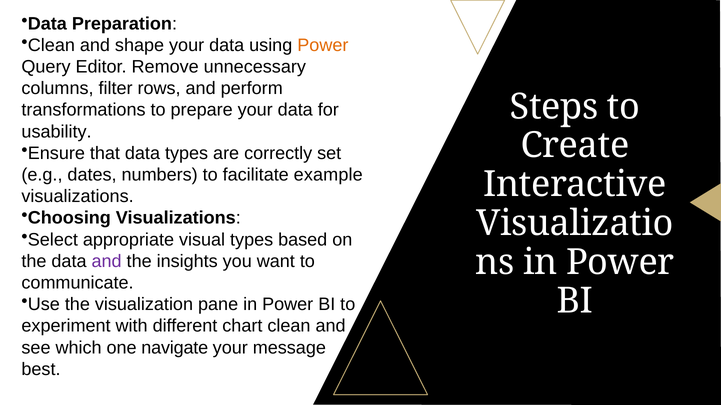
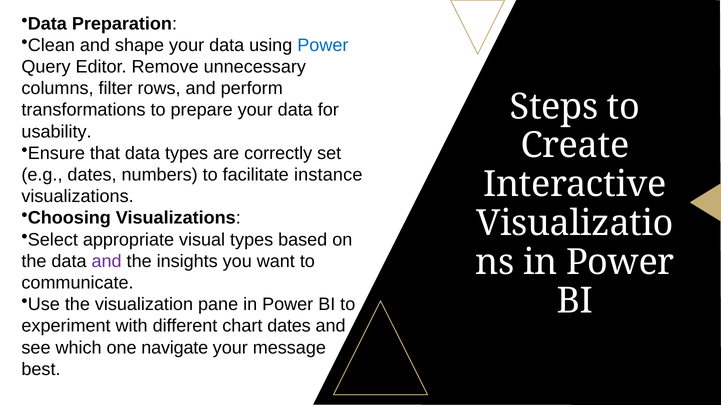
Power at (323, 45) colour: orange -> blue
example: example -> instance
chart clean: clean -> dates
